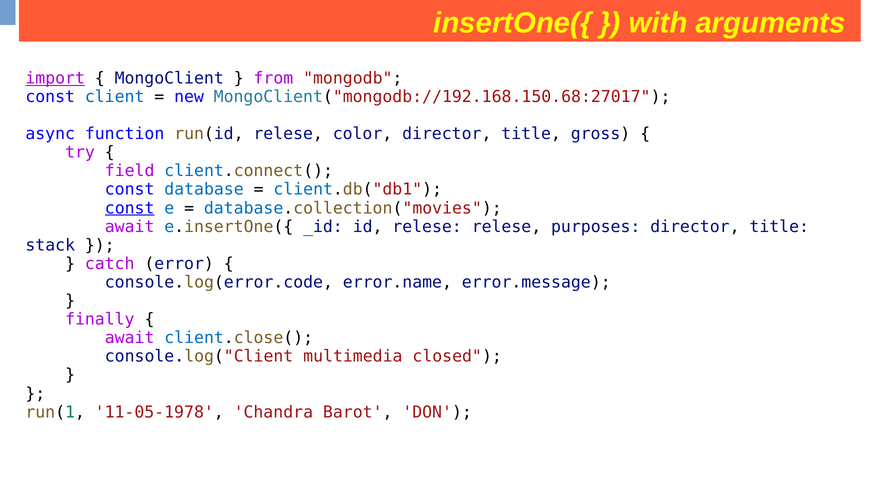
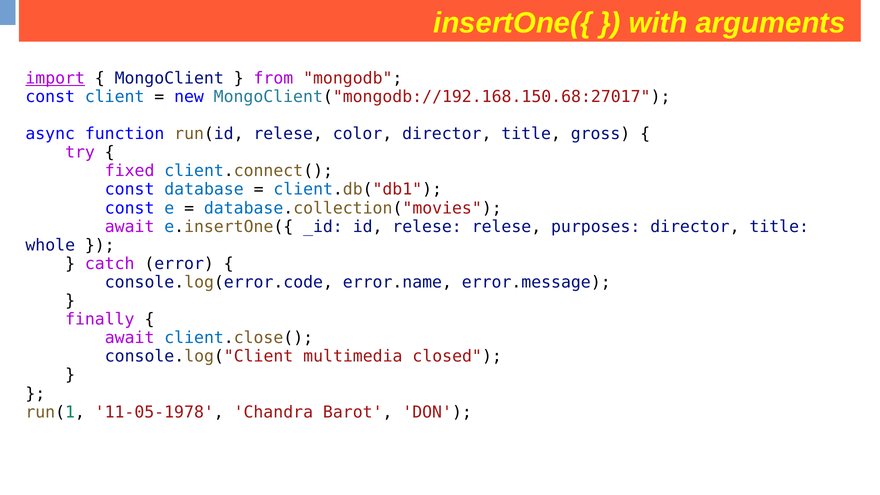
field: field -> fixed
const at (130, 208) underline: present -> none
stack: stack -> whole
